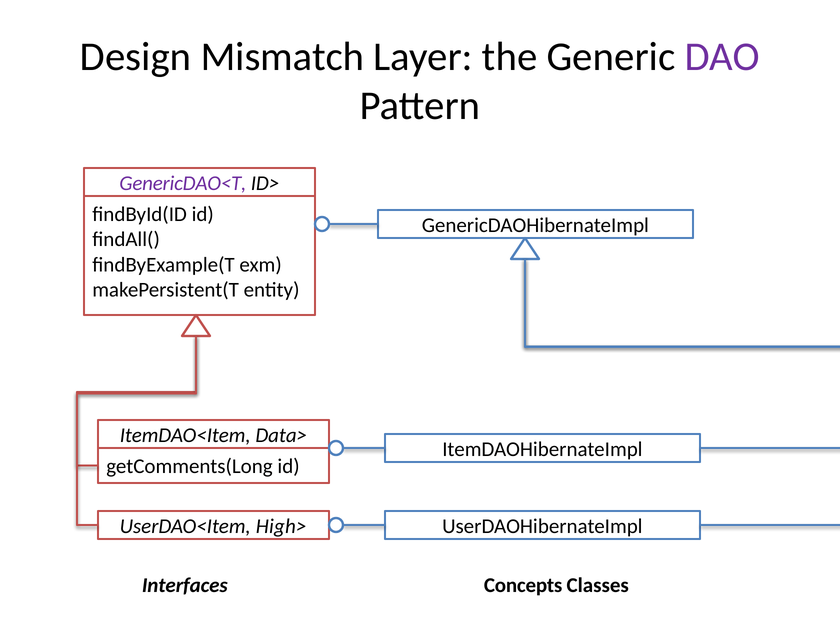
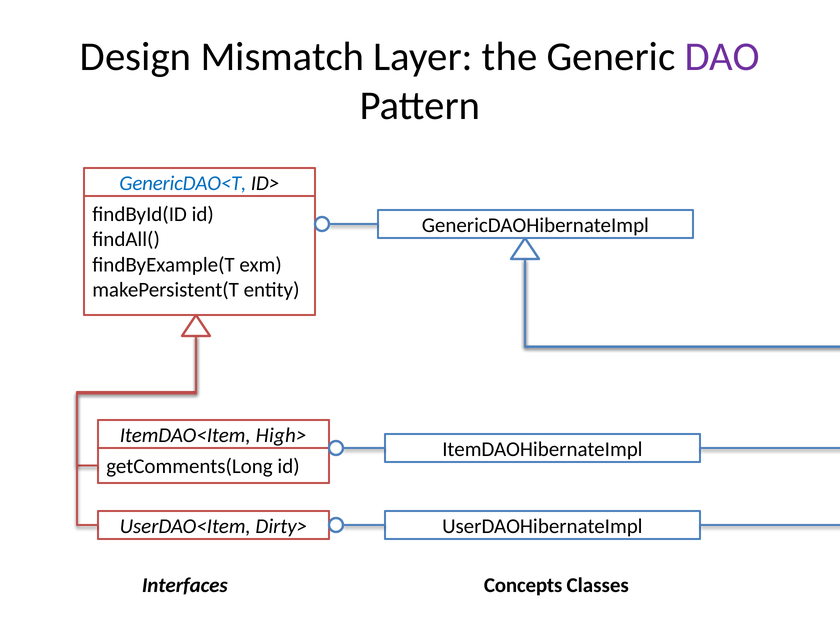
GenericDAO<T colour: purple -> blue
Data>: Data> -> High>
High>: High> -> Dirty>
